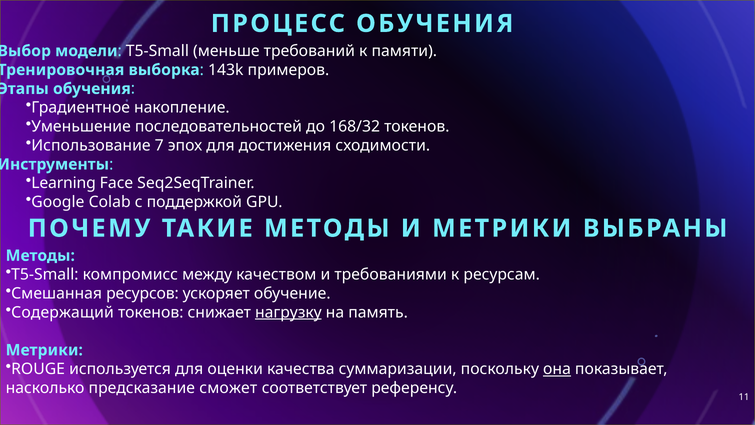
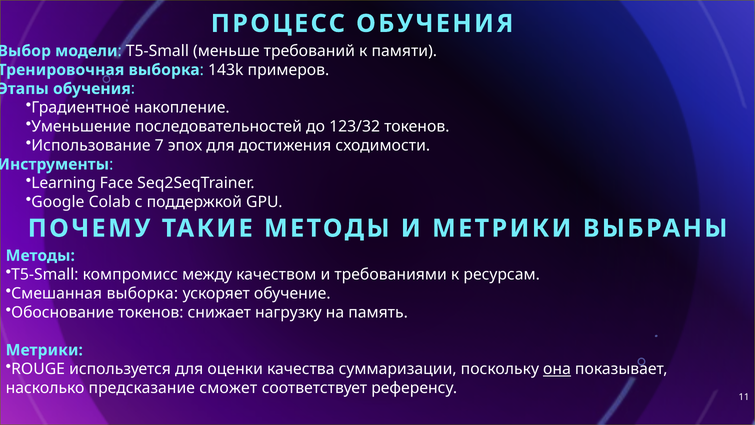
168/32: 168/32 -> 123/32
Смешанная ресурсов: ресурсов -> выборка
Содержащий: Содержащий -> Обоснование
нагрузку underline: present -> none
